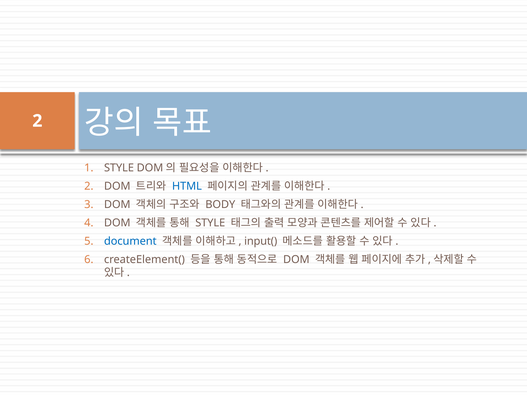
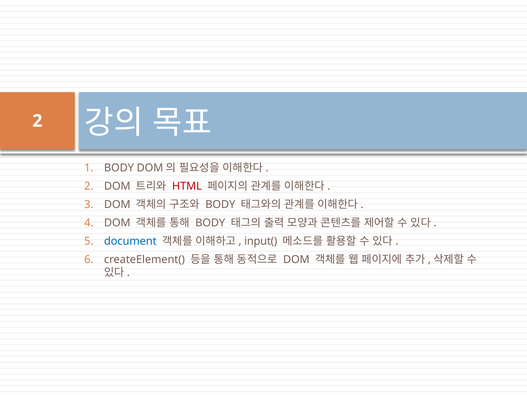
STYLE at (119, 168): STYLE -> BODY
HTML colour: blue -> red
STYLE at (210, 223): STYLE -> BODY
